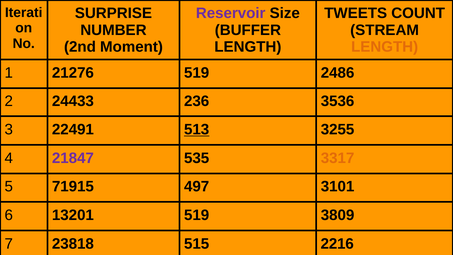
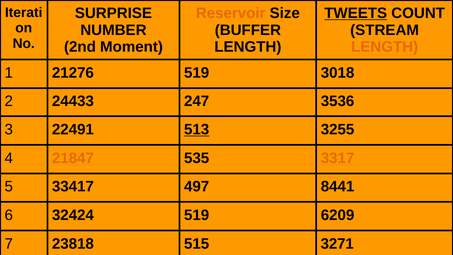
Reservoir colour: purple -> orange
TWEETS underline: none -> present
2486: 2486 -> 3018
236: 236 -> 247
21847 colour: purple -> orange
71915: 71915 -> 33417
3101: 3101 -> 8441
13201: 13201 -> 32424
3809: 3809 -> 6209
2216: 2216 -> 3271
